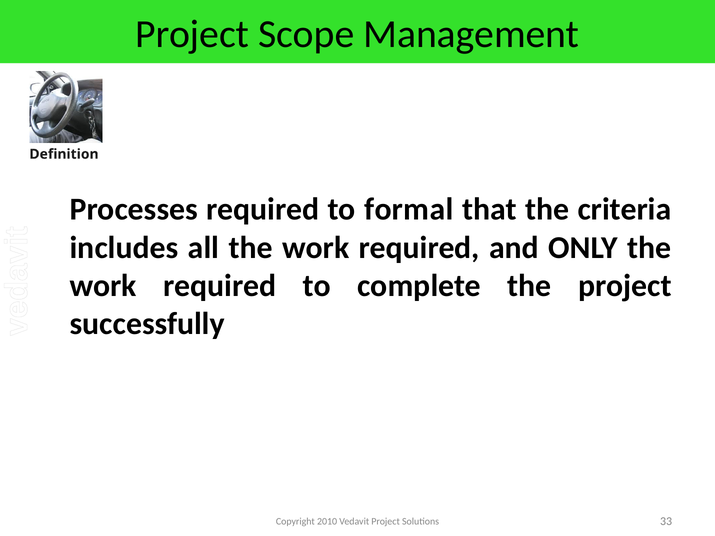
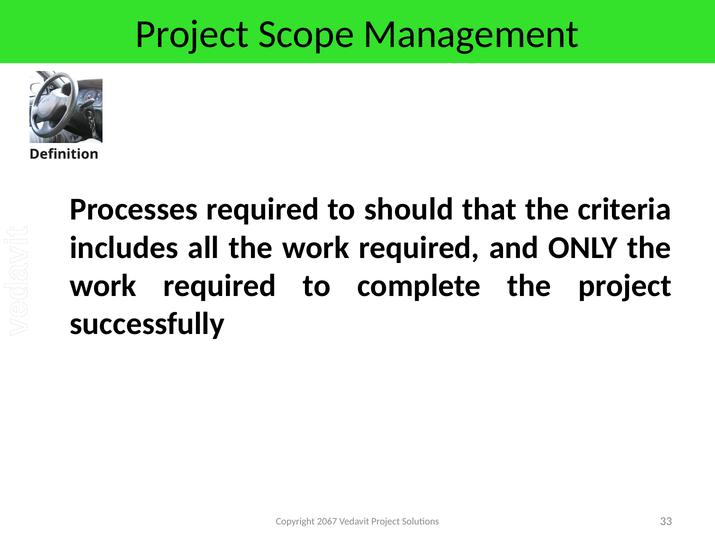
formal: formal -> should
2010: 2010 -> 2067
